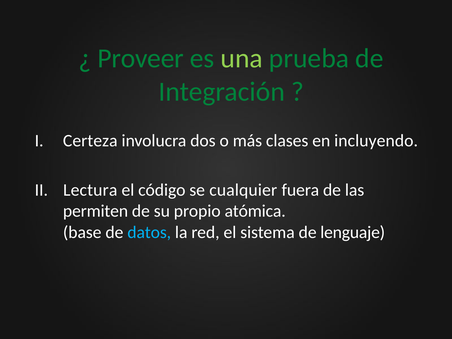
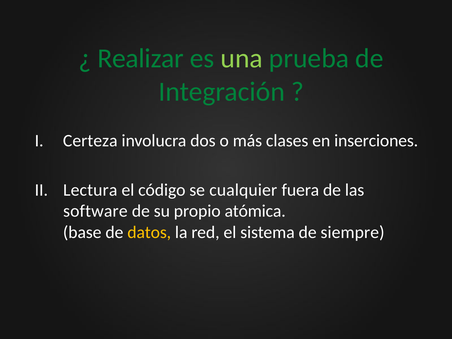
Proveer: Proveer -> Realizar
incluyendo: incluyendo -> inserciones
permiten: permiten -> software
datos colour: light blue -> yellow
lenguaje: lenguaje -> siempre
